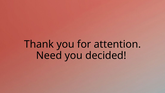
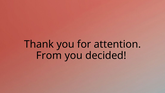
Need: Need -> From
